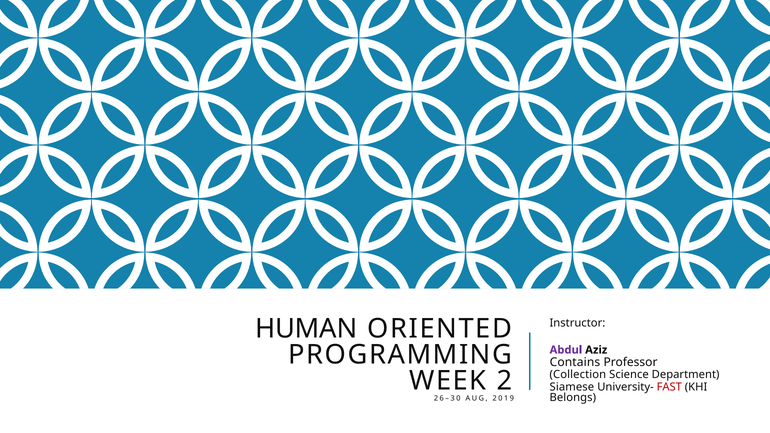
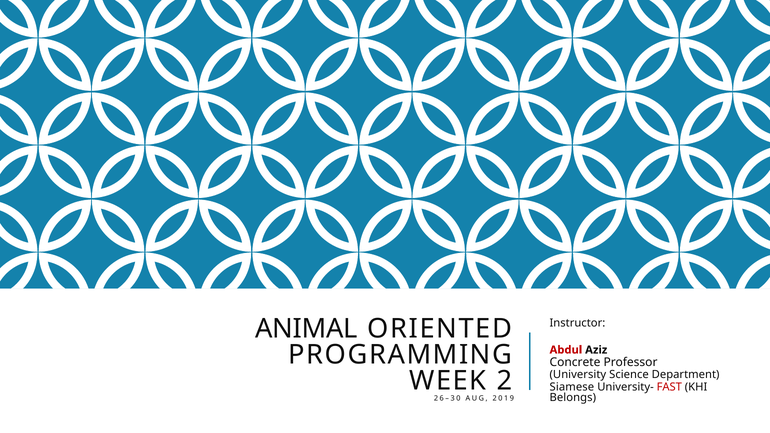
HUMAN: HUMAN -> ANIMAL
Abdul colour: purple -> red
Contains: Contains -> Concrete
Collection: Collection -> University
